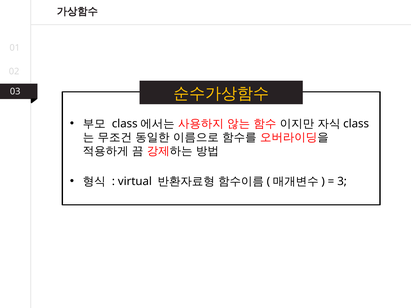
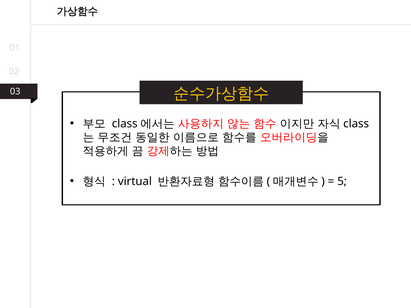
3: 3 -> 5
